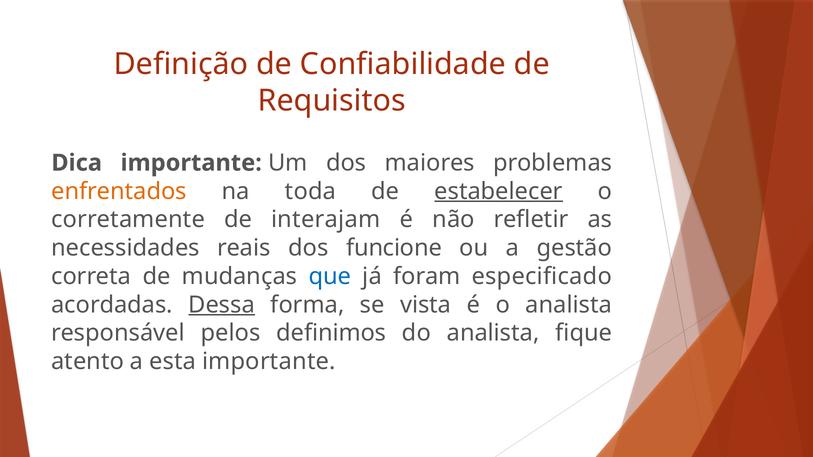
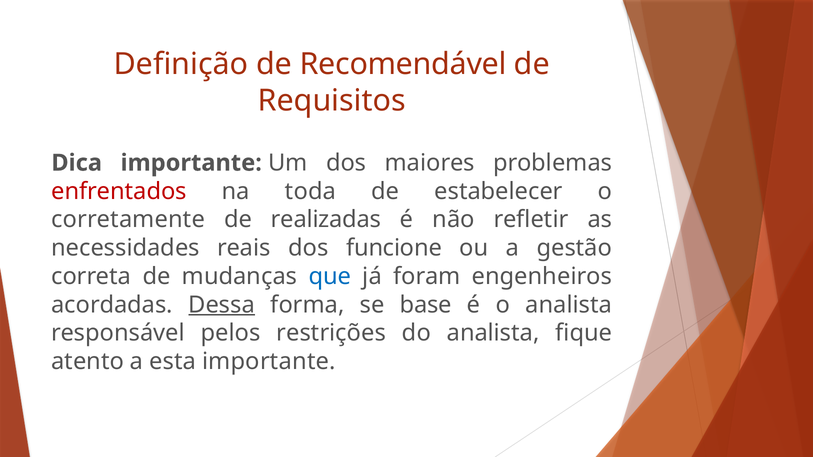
Confiabilidade: Confiabilidade -> Recomendável
enfrentados colour: orange -> red
estabelecer underline: present -> none
interajam: interajam -> realizadas
especificado: especificado -> engenheiros
vista: vista -> base
definimos: definimos -> restrições
